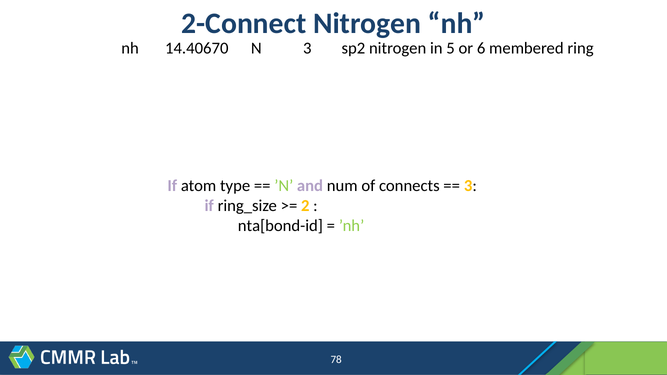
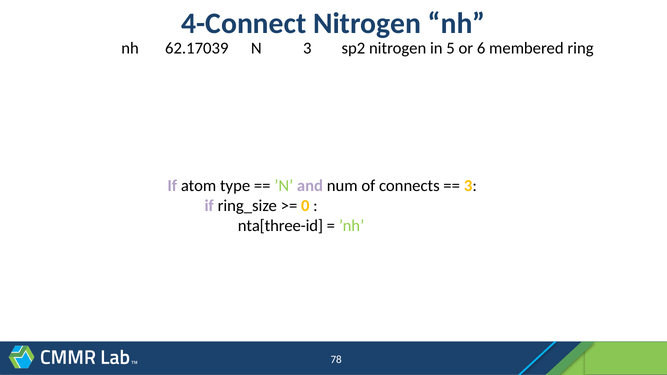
2-Connect: 2-Connect -> 4-Connect
14.40670: 14.40670 -> 62.17039
2: 2 -> 0
nta[bond-id: nta[bond-id -> nta[three-id
